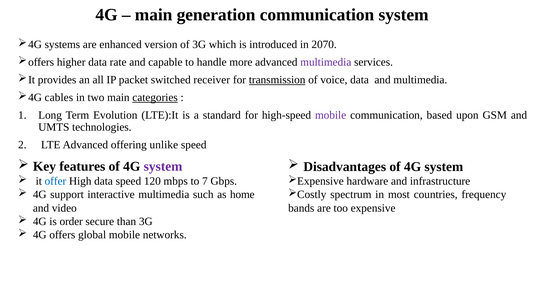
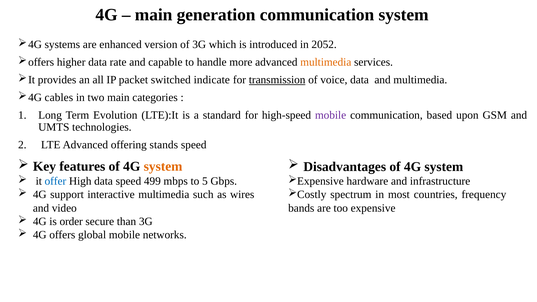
2070: 2070 -> 2052
multimedia at (326, 62) colour: purple -> orange
receiver: receiver -> indicate
categories underline: present -> none
unlike: unlike -> stands
system at (163, 167) colour: purple -> orange
120: 120 -> 499
7: 7 -> 5
home: home -> wires
